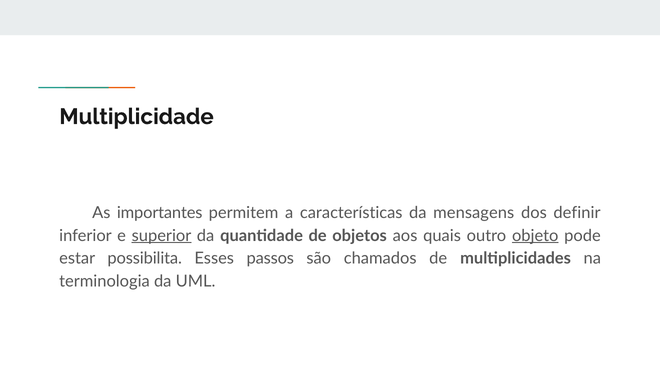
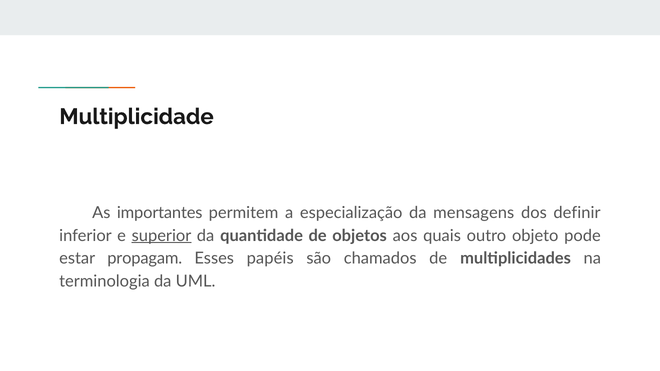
características: características -> especialização
objeto underline: present -> none
possibilita: possibilita -> propagam
passos: passos -> papéis
